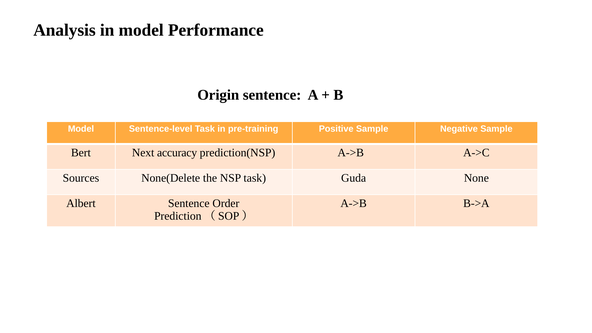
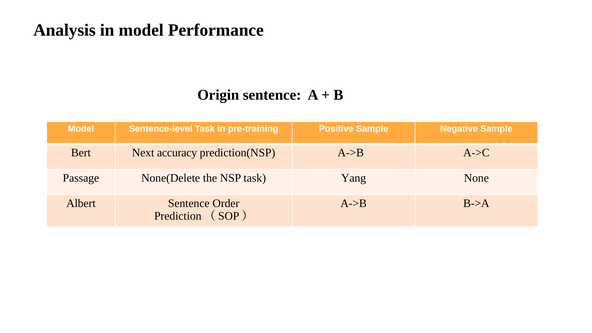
Sources: Sources -> Passage
Guda: Guda -> Yang
